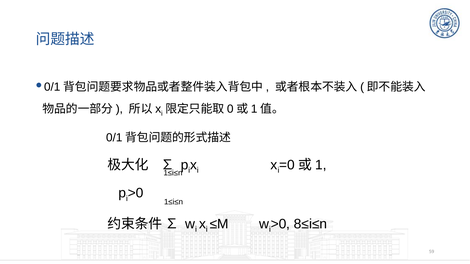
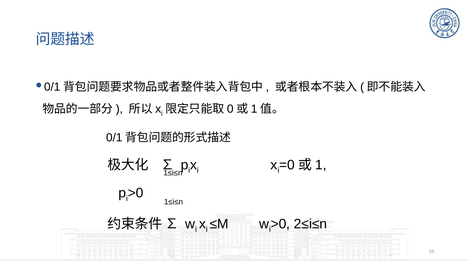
8≤i≤n: 8≤i≤n -> 2≤i≤n
